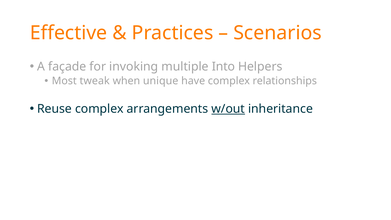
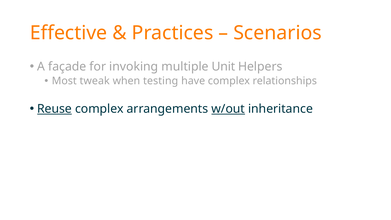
Into: Into -> Unit
unique: unique -> testing
Reuse underline: none -> present
